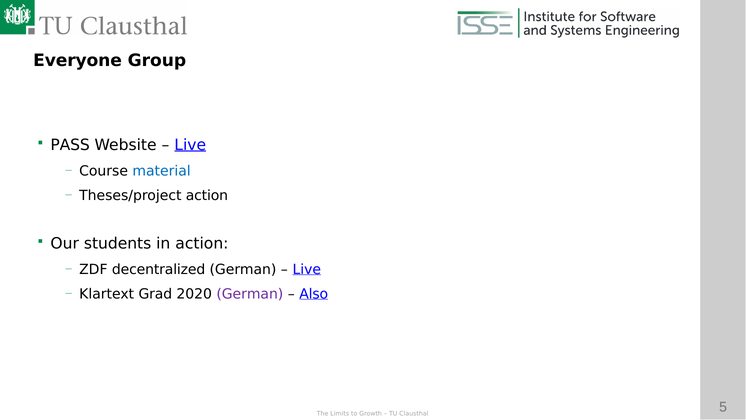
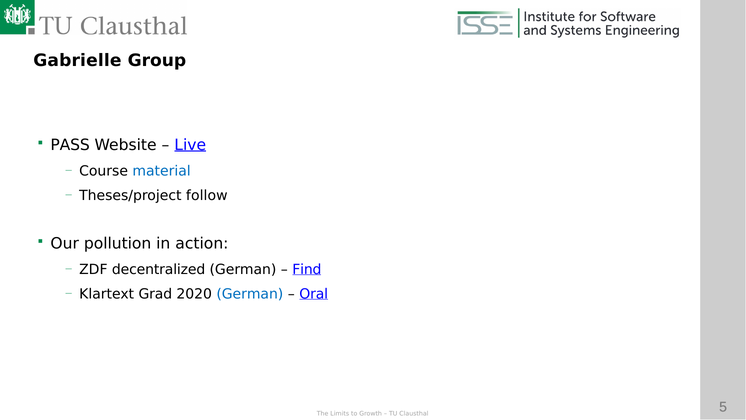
Everyone: Everyone -> Gabrielle
Theses/project action: action -> follow
students: students -> pollution
Live at (307, 269): Live -> Find
German at (250, 294) colour: purple -> blue
Also: Also -> Oral
